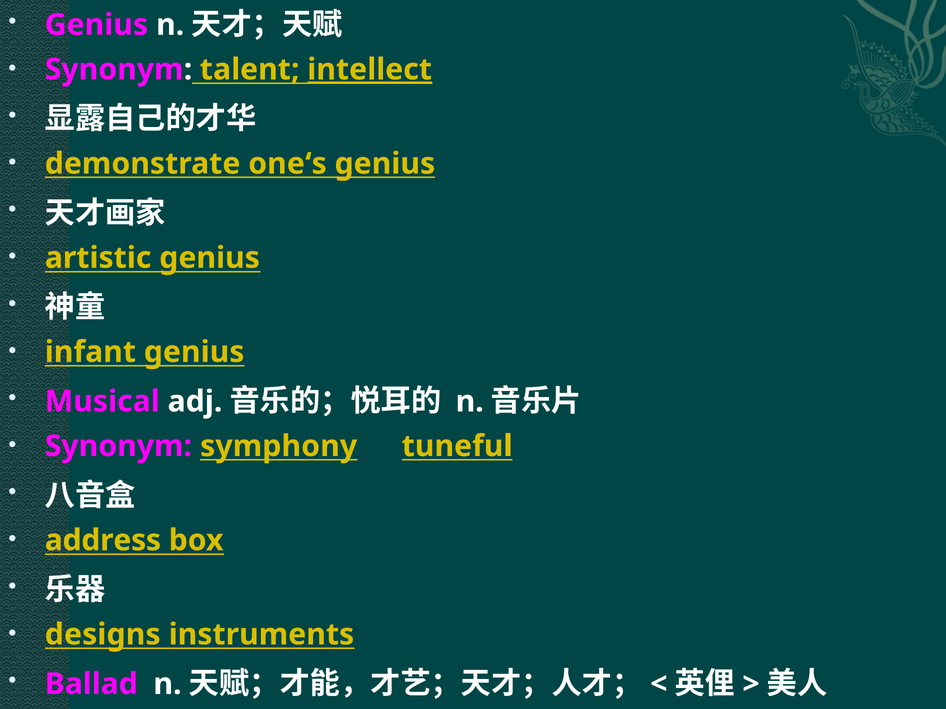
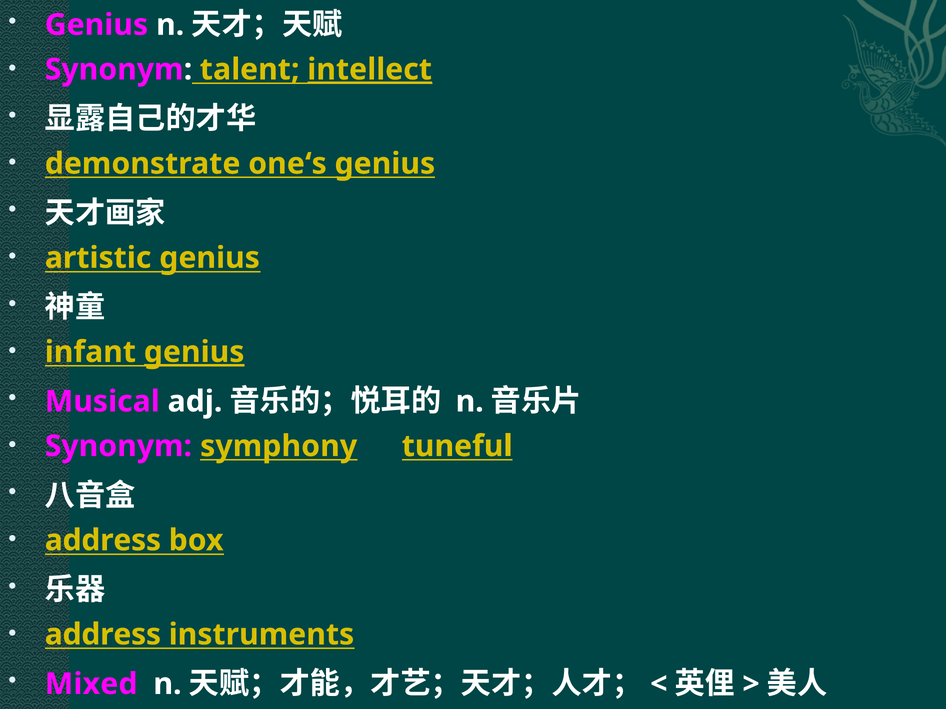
genius at (194, 352) underline: none -> present
designs at (103, 635): designs -> address
Ballad: Ballad -> Mixed
